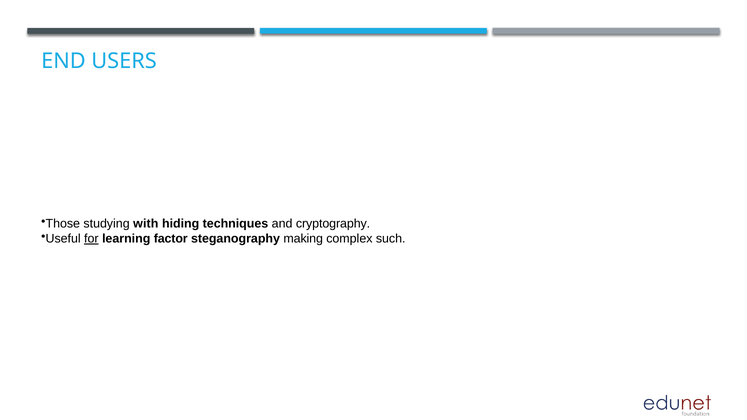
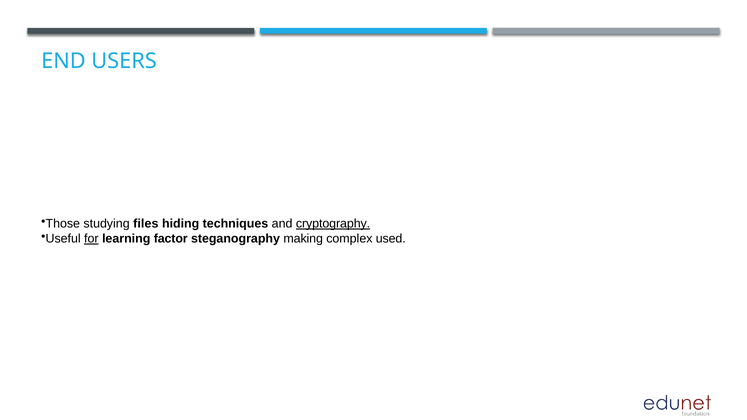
with: with -> files
cryptography underline: none -> present
such: such -> used
